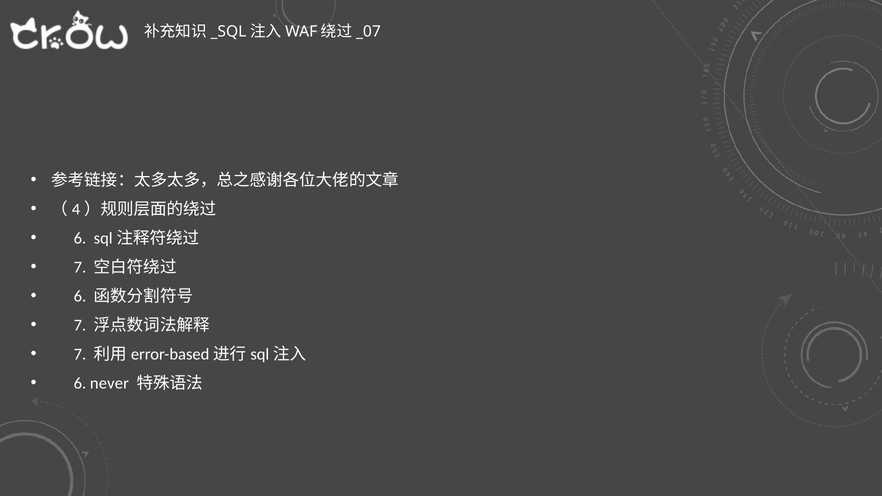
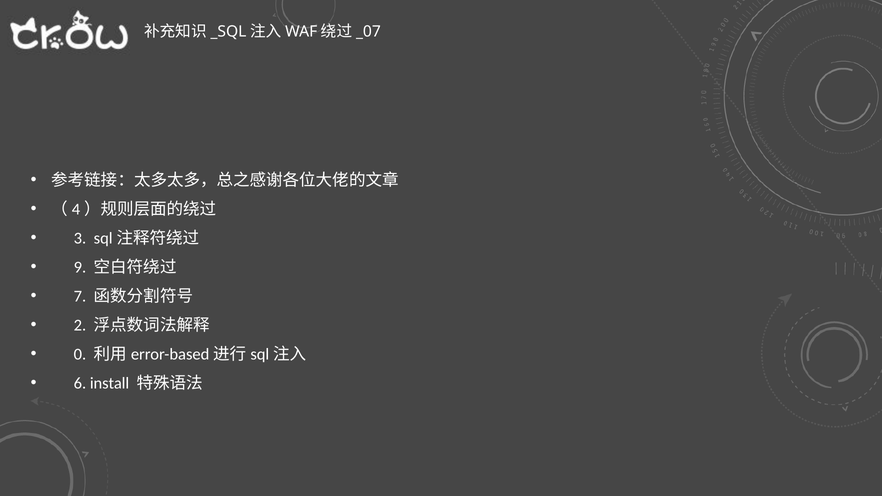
6 at (80, 238): 6 -> 3
7 at (80, 267): 7 -> 9
6 at (80, 296): 6 -> 7
7 at (80, 325): 7 -> 2
7 at (80, 354): 7 -> 0
never: never -> install
